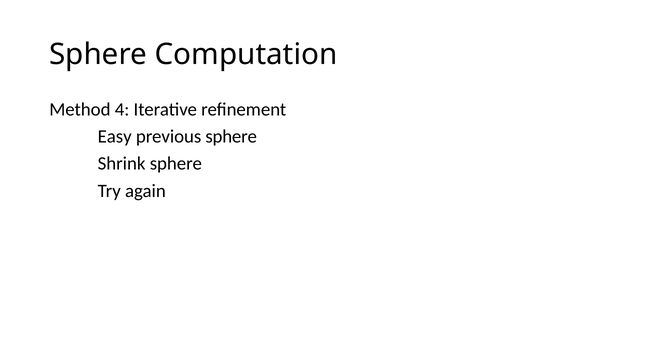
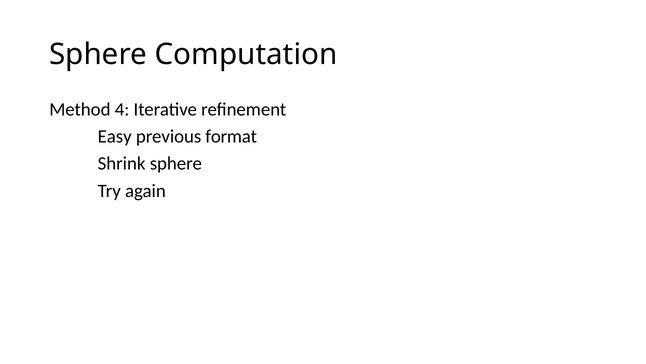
previous sphere: sphere -> format
